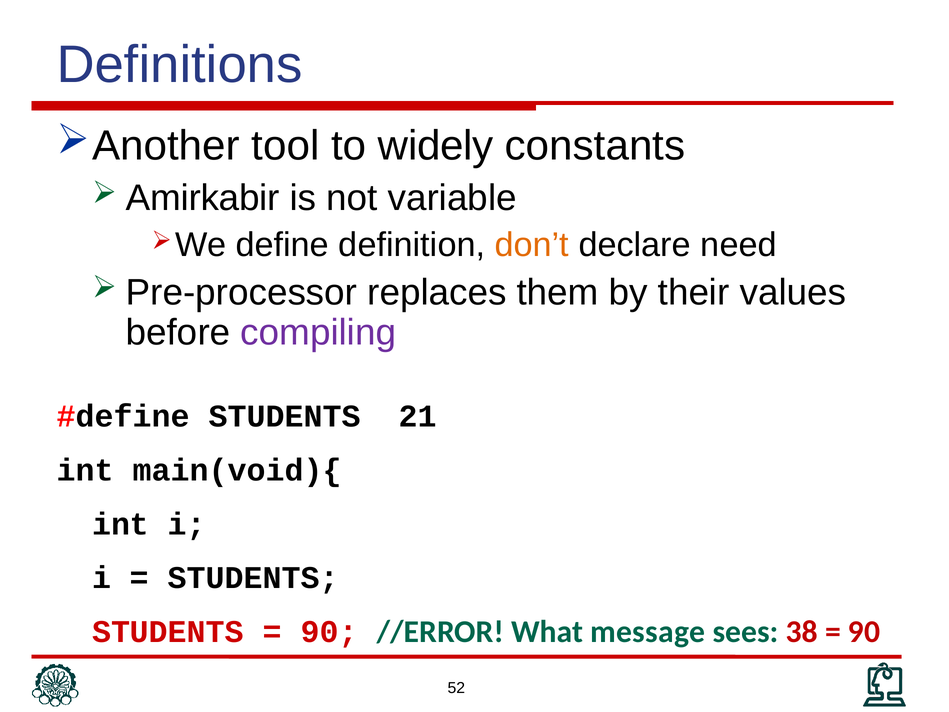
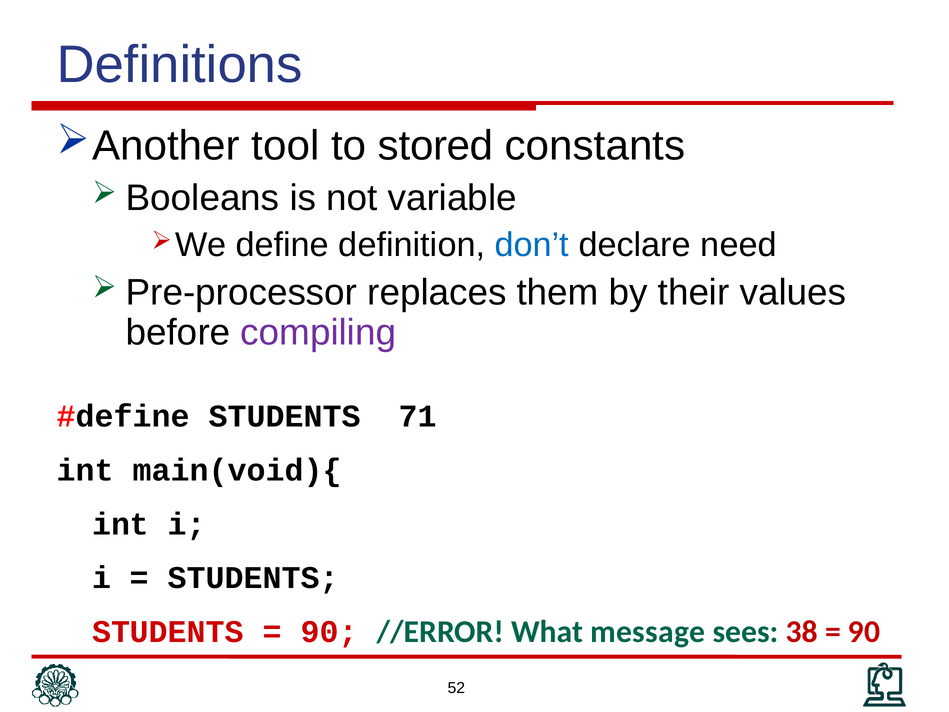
widely: widely -> stored
Amirkabir: Amirkabir -> Booleans
don’t colour: orange -> blue
21: 21 -> 71
